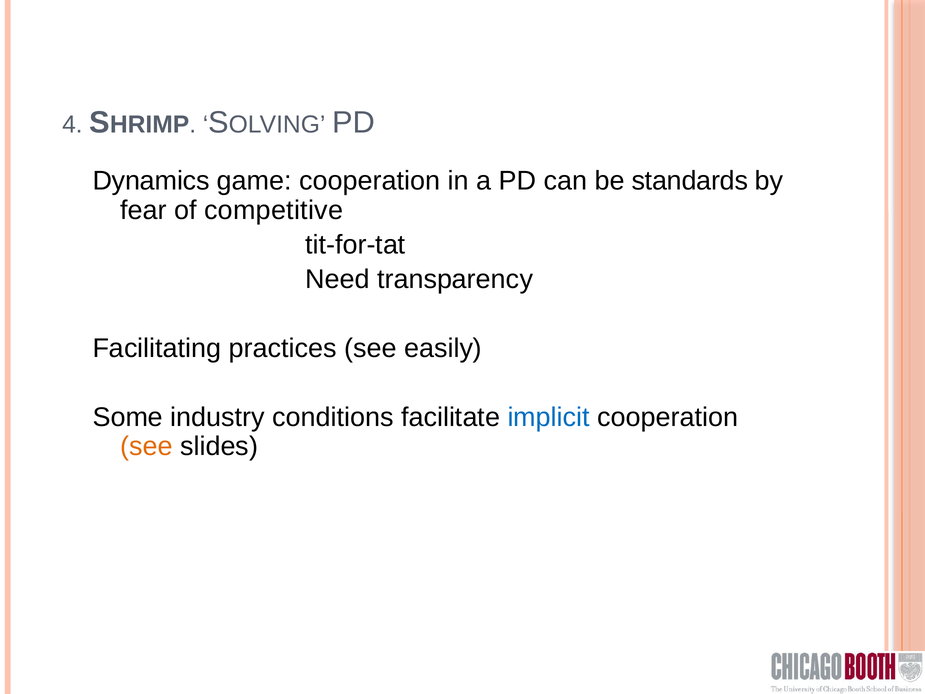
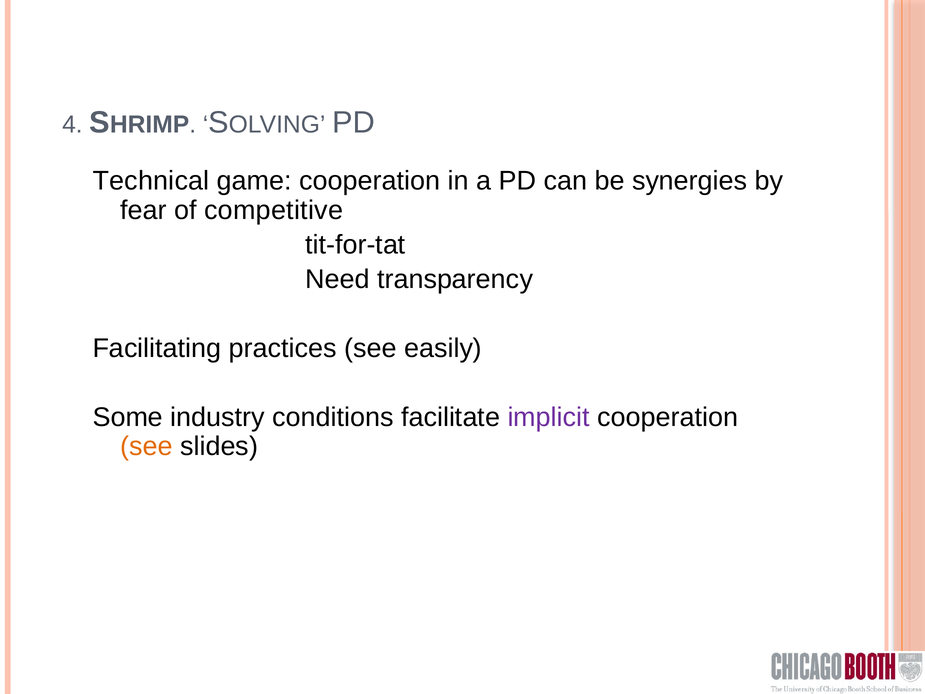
Dynamics: Dynamics -> Technical
standards: standards -> synergies
implicit colour: blue -> purple
